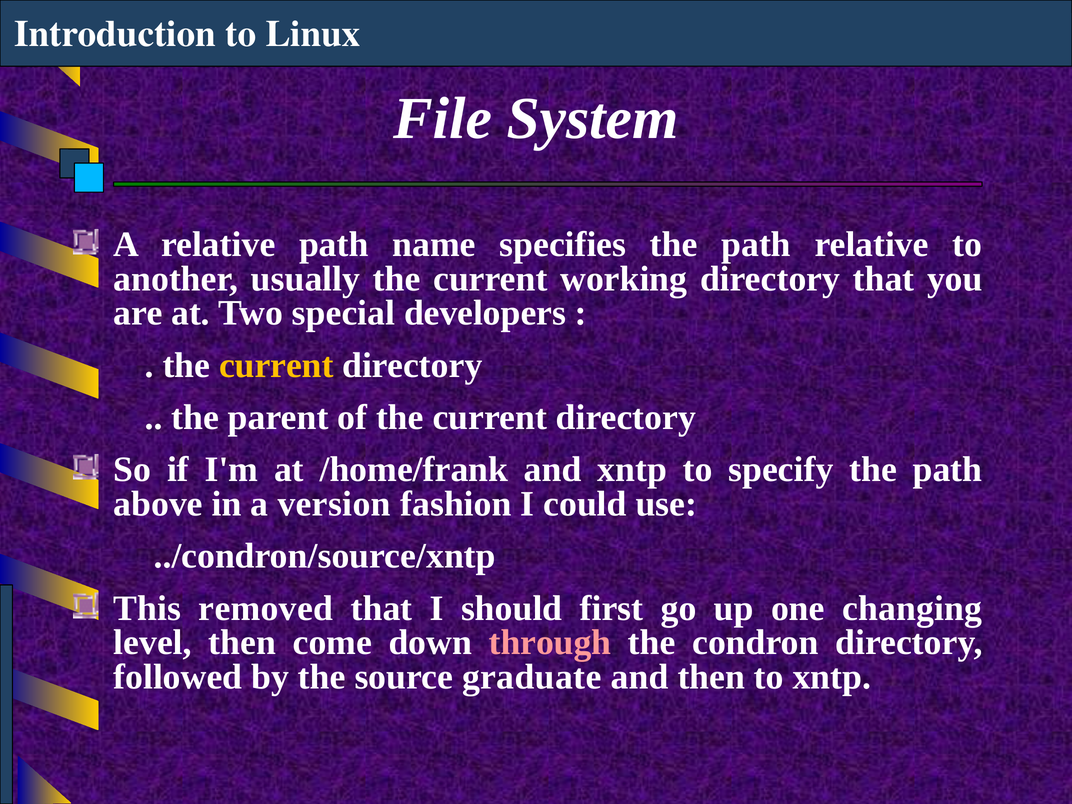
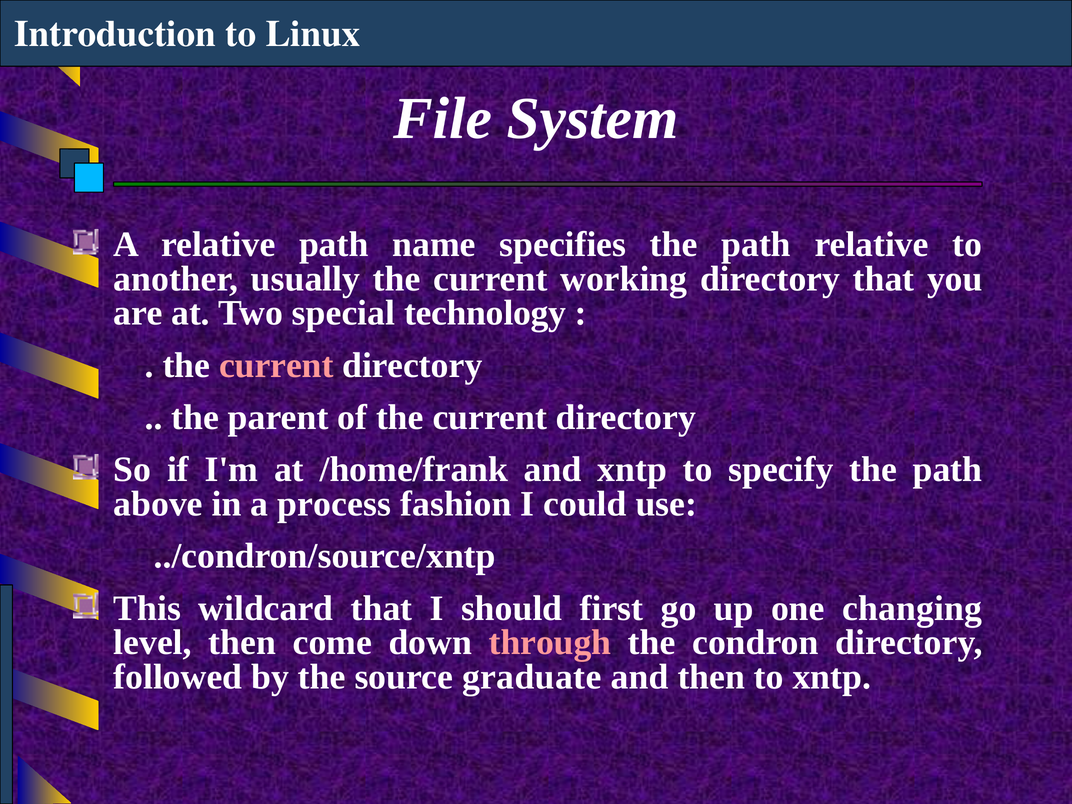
developers: developers -> technology
current at (276, 365) colour: yellow -> pink
version: version -> process
removed: removed -> wildcard
